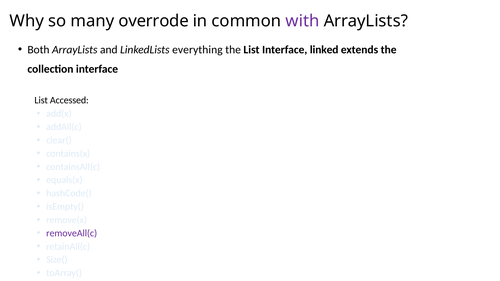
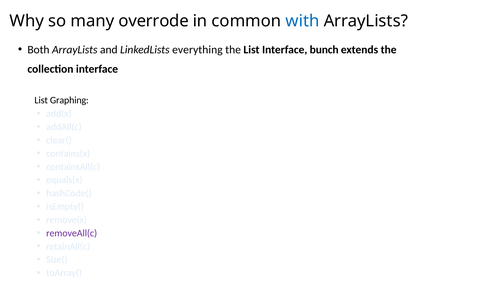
with colour: purple -> blue
linked: linked -> bunch
Accessed: Accessed -> Graphing
